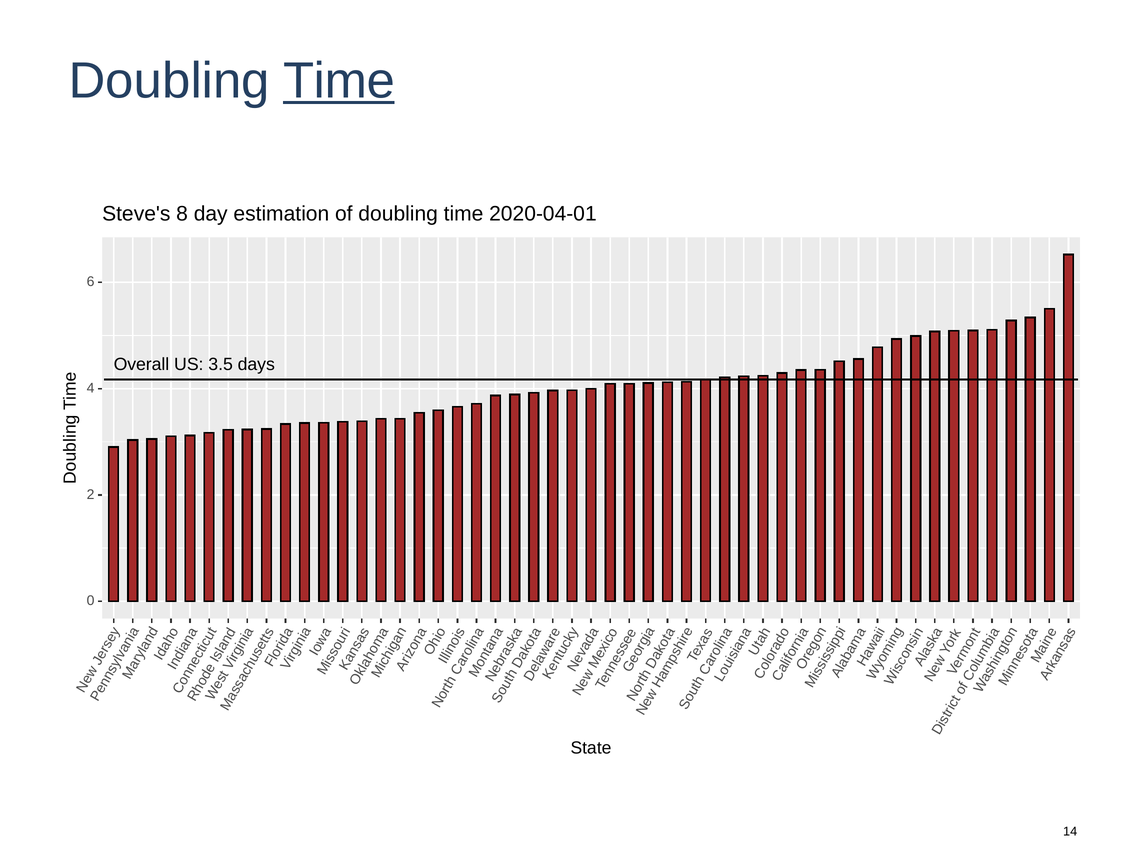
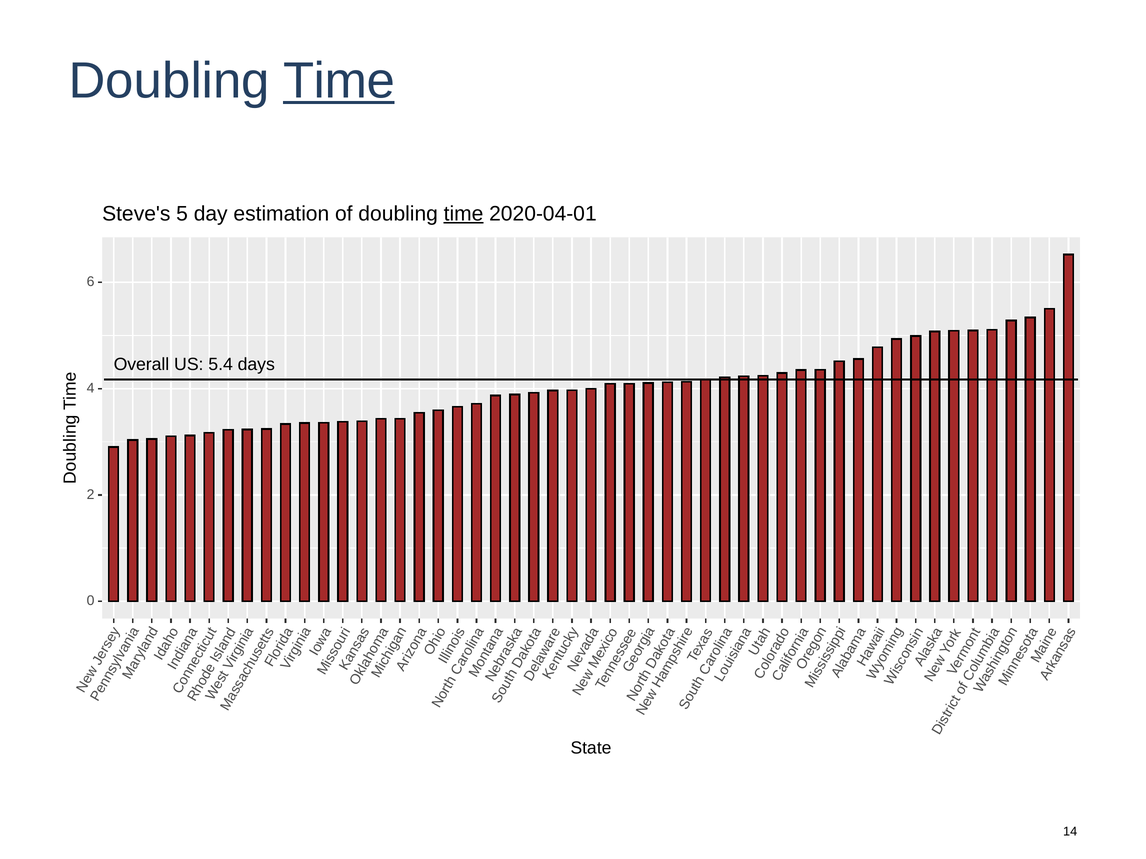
8: 8 -> 5
time at (464, 214) underline: none -> present
3.5: 3.5 -> 5.4
